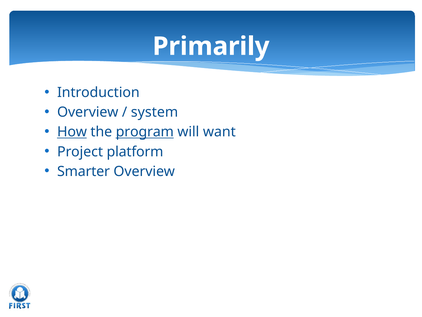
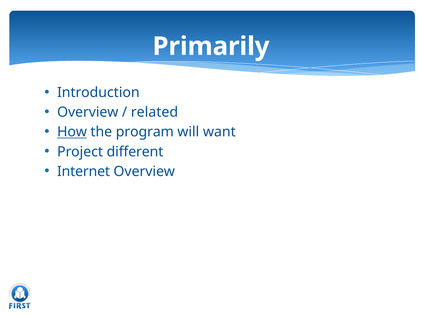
system: system -> related
program underline: present -> none
platform: platform -> different
Smarter: Smarter -> Internet
